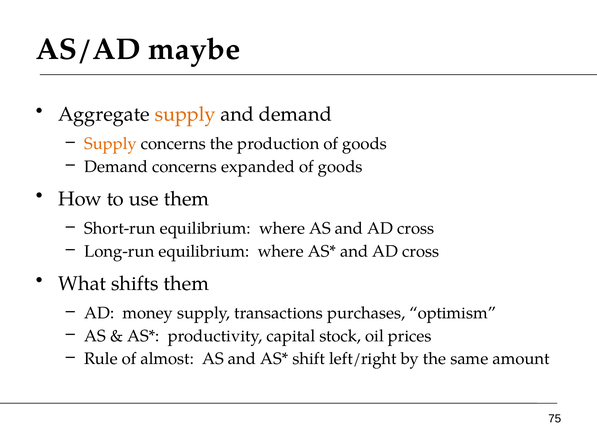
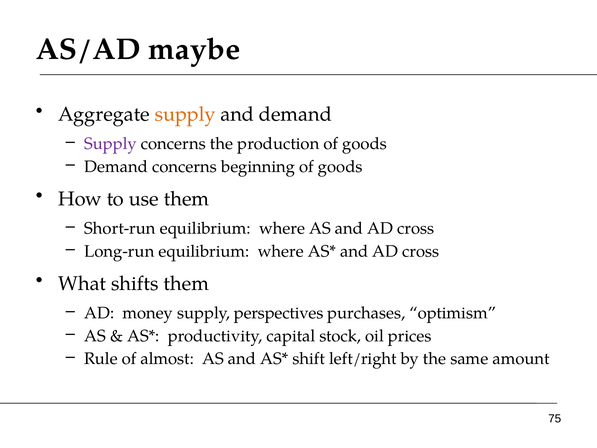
Supply at (111, 144) colour: orange -> purple
expanded: expanded -> beginning
transactions: transactions -> perspectives
